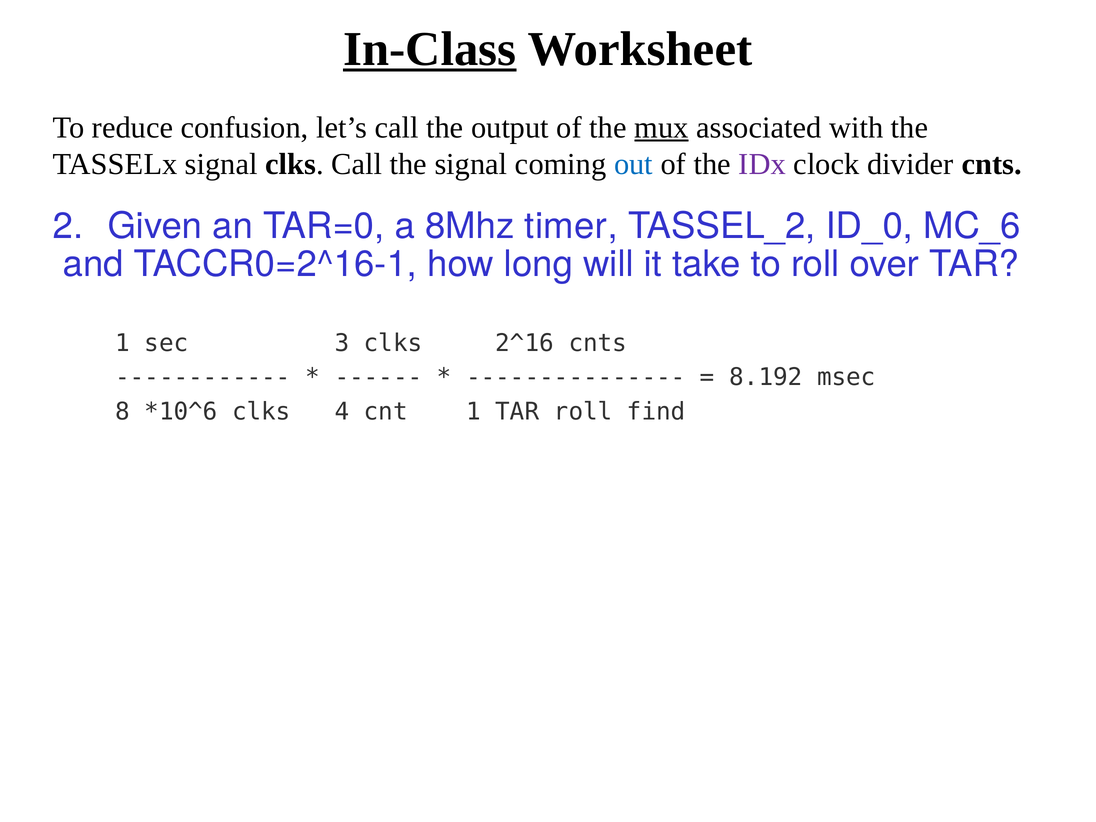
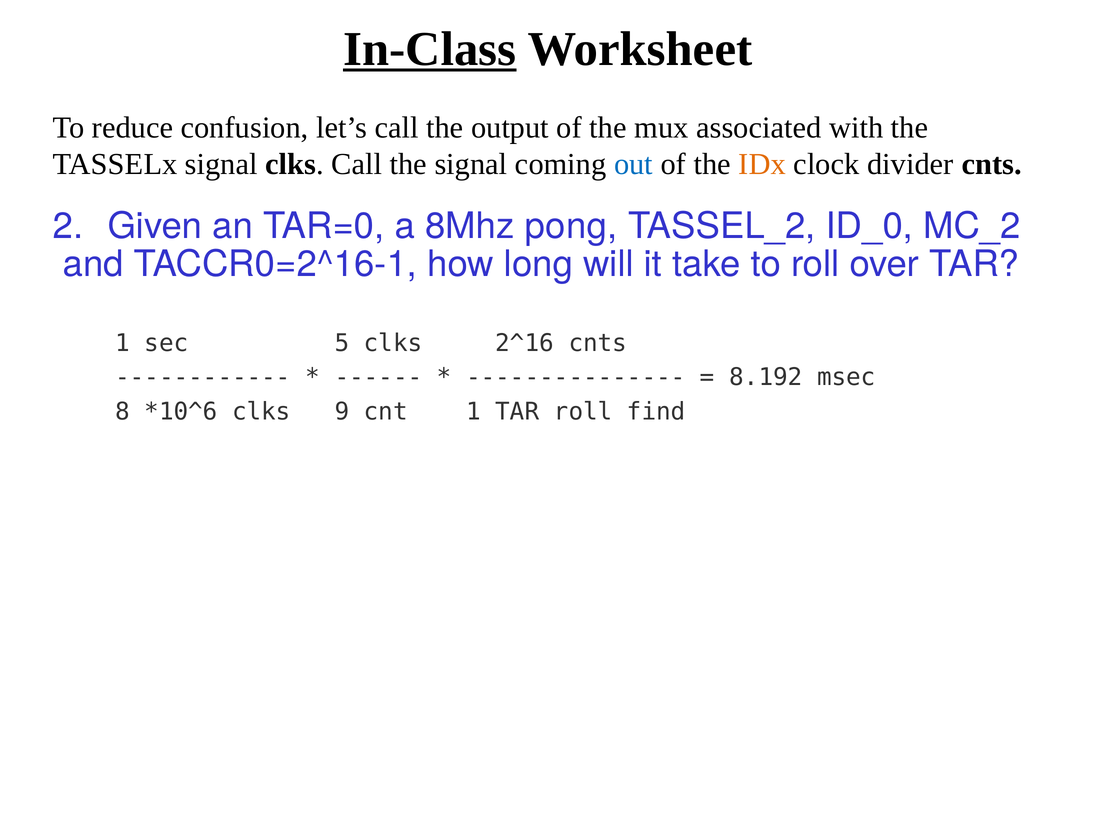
mux underline: present -> none
IDx colour: purple -> orange
timer: timer -> pong
MC_6: MC_6 -> MC_2
3: 3 -> 5
4: 4 -> 9
